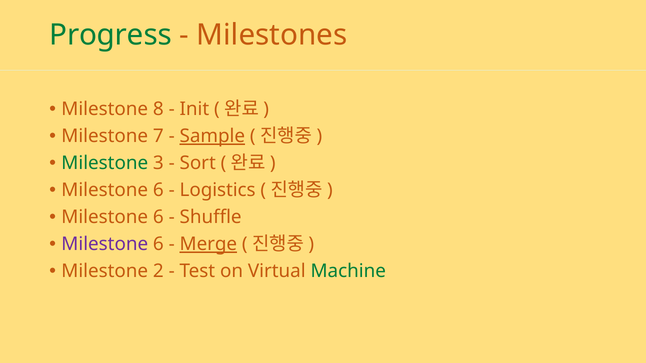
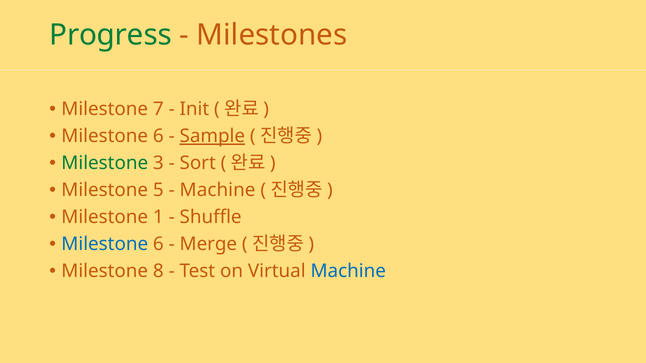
8: 8 -> 7
7 at (158, 136): 7 -> 6
6 at (158, 190): 6 -> 5
Logistics at (218, 190): Logistics -> Machine
6 at (158, 217): 6 -> 1
Milestone at (105, 244) colour: purple -> blue
Merge underline: present -> none
2: 2 -> 8
Machine at (348, 271) colour: green -> blue
